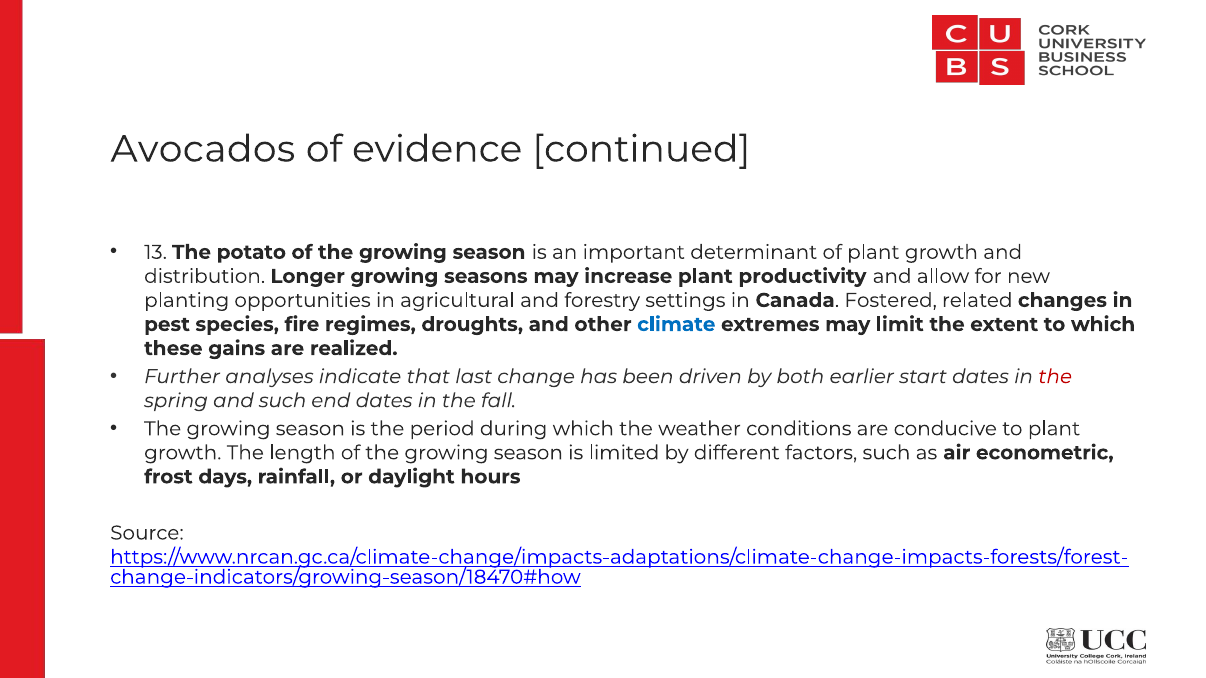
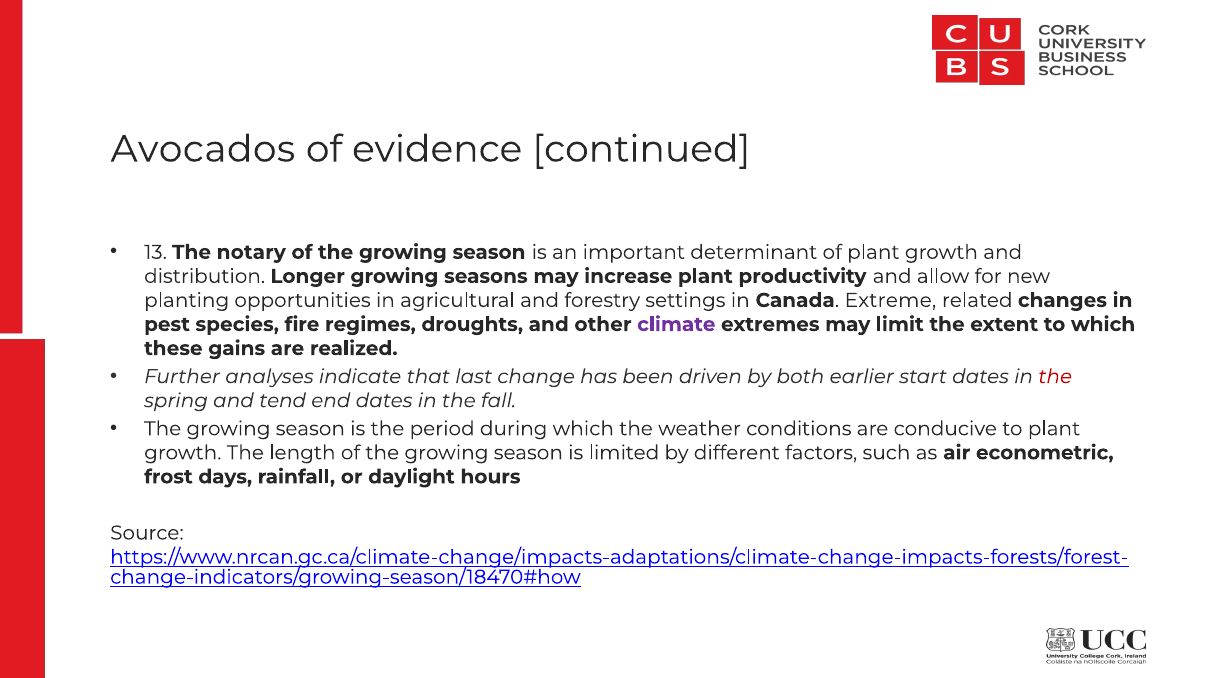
potato: potato -> notary
Fostered: Fostered -> Extreme
climate colour: blue -> purple
and such: such -> tend
